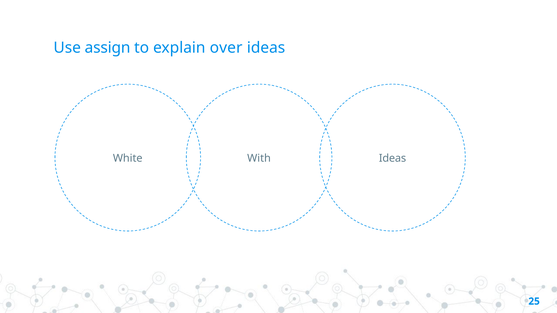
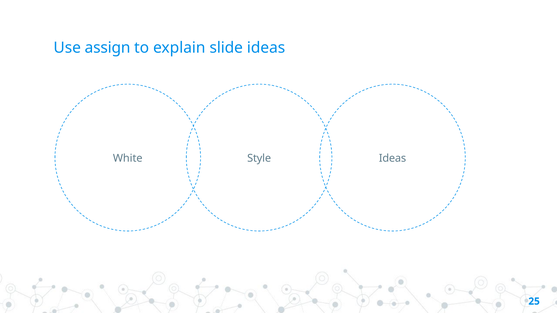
over: over -> slide
With: With -> Style
